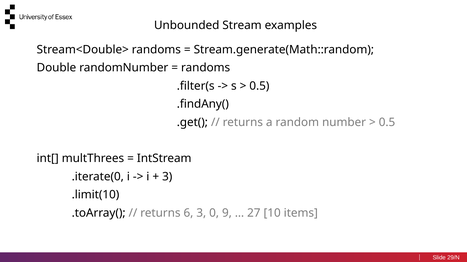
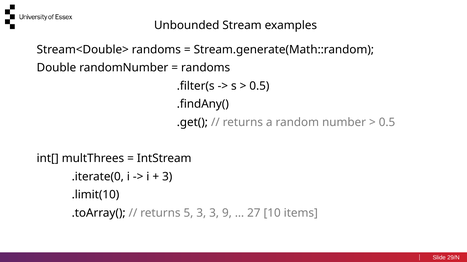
6: 6 -> 5
3 0: 0 -> 3
